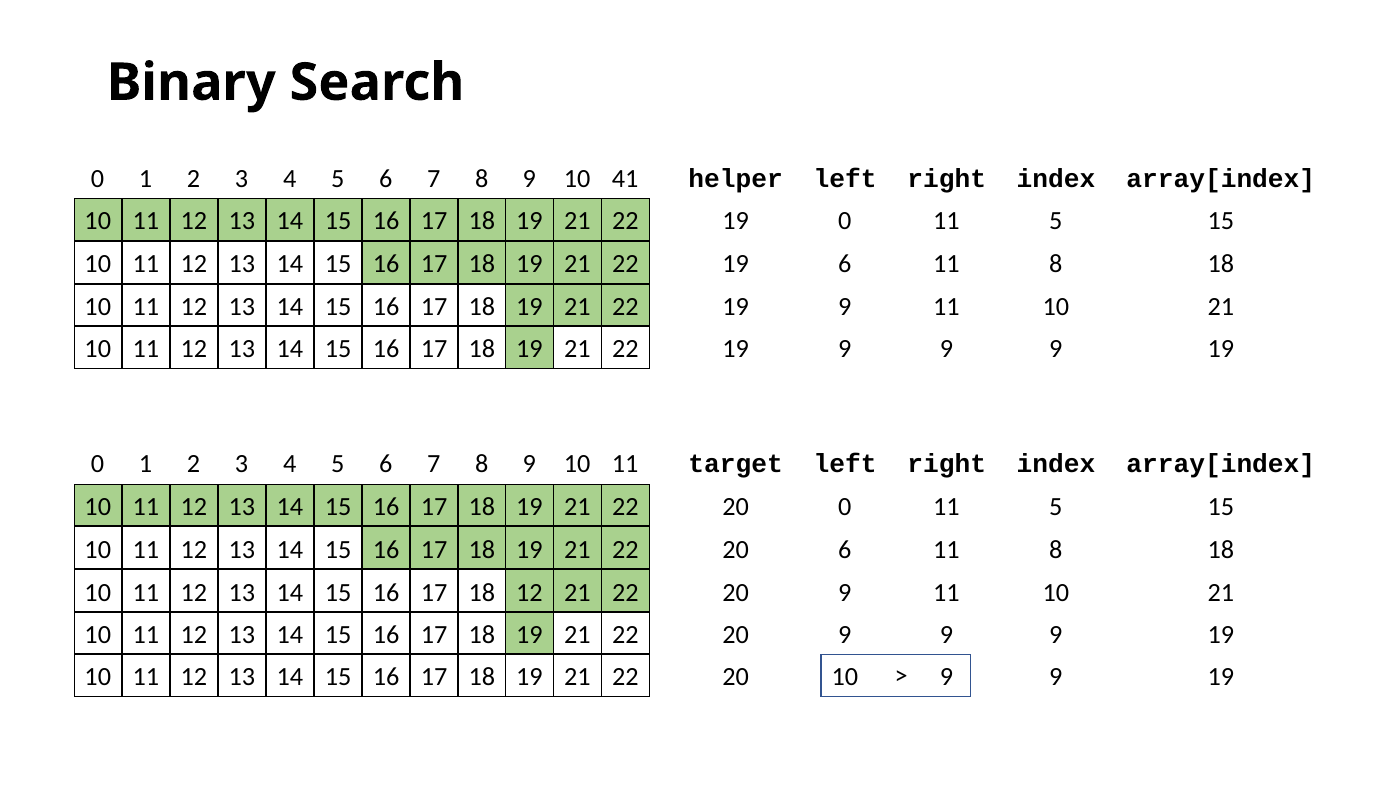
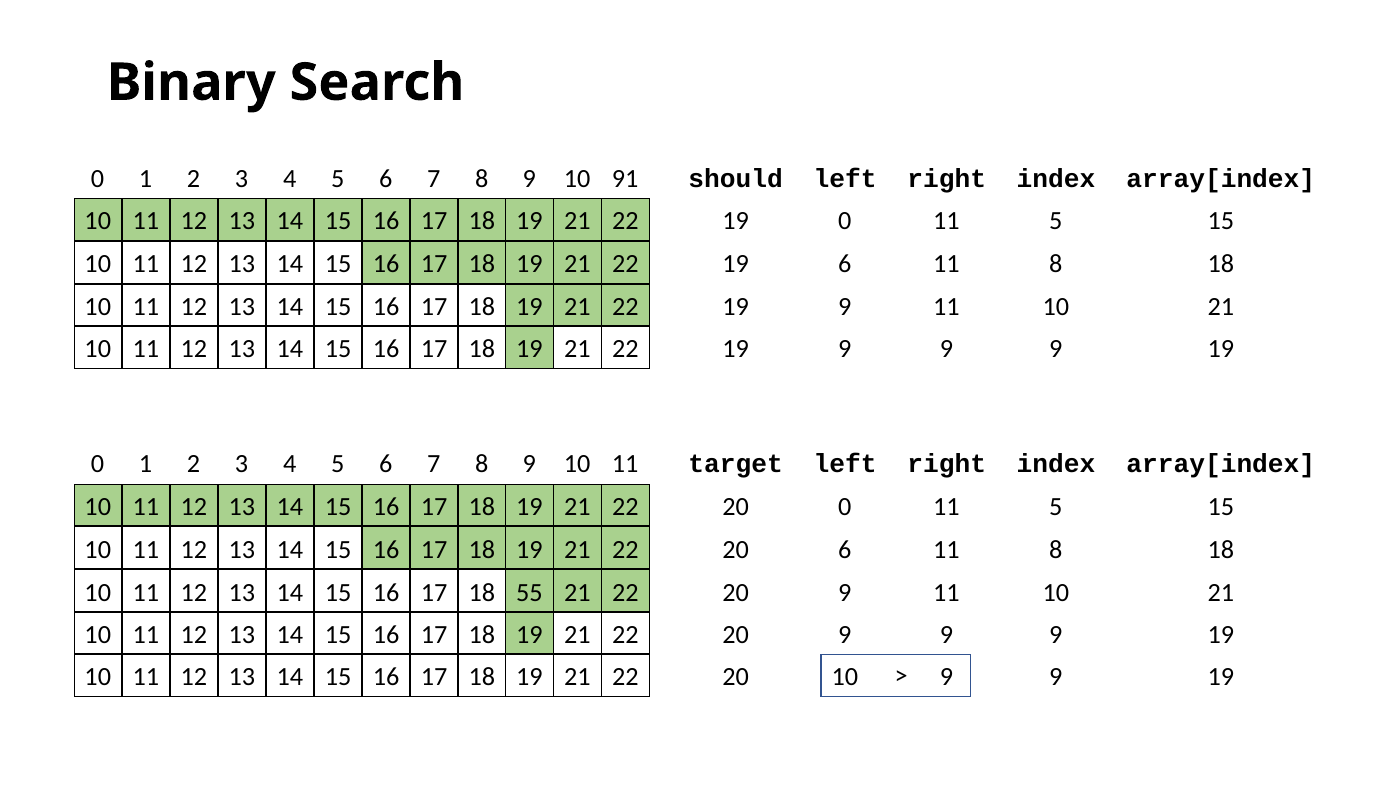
41: 41 -> 91
helper: helper -> should
18 12: 12 -> 55
